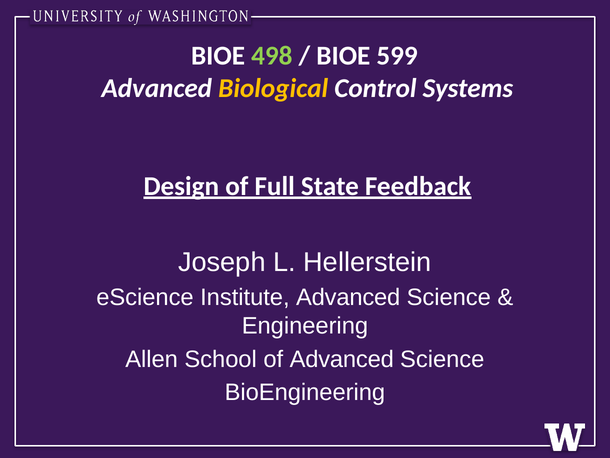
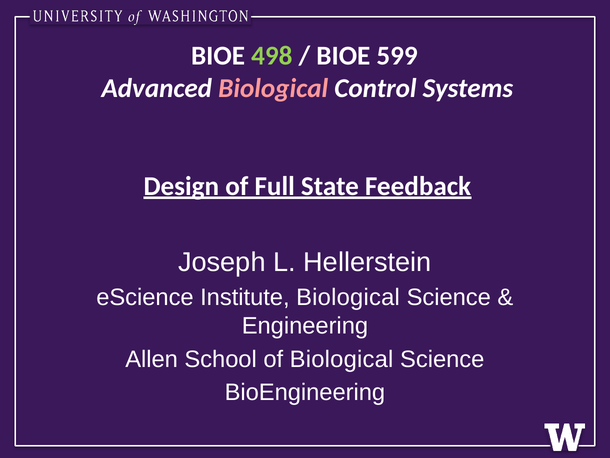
Biological at (273, 88) colour: yellow -> pink
Institute Advanced: Advanced -> Biological
of Advanced: Advanced -> Biological
